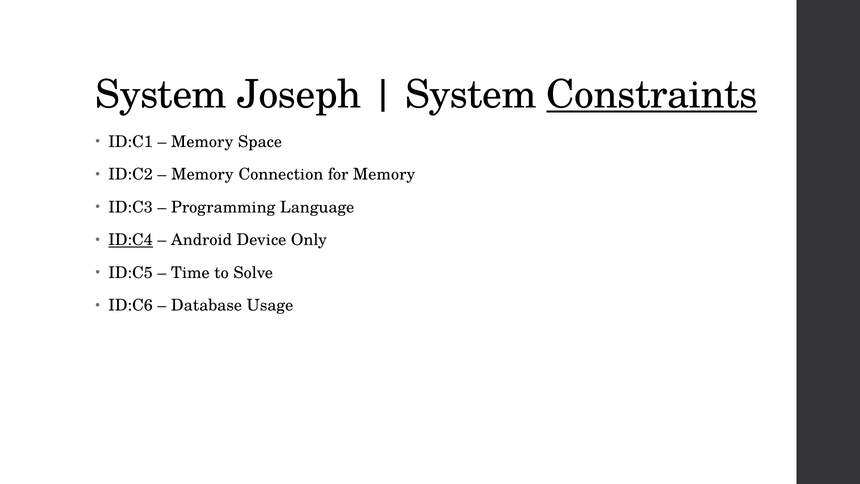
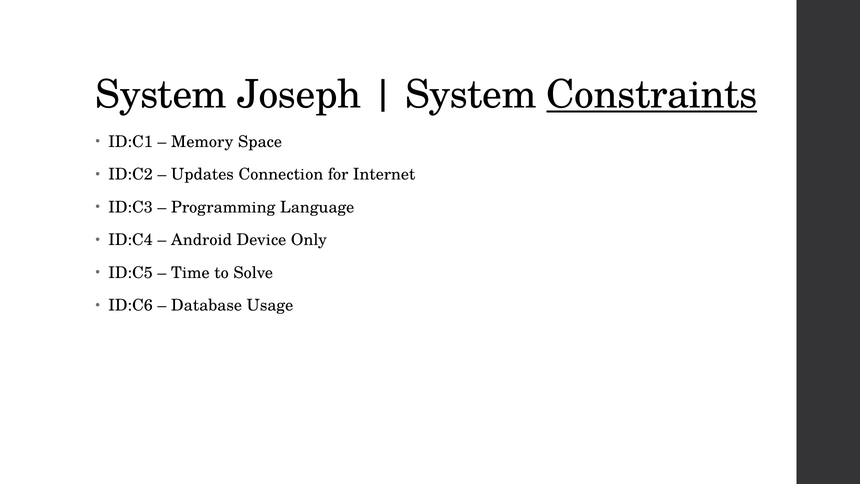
Memory at (202, 174): Memory -> Updates
for Memory: Memory -> Internet
ID:C4 underline: present -> none
